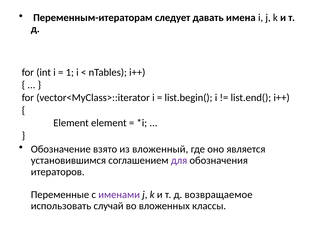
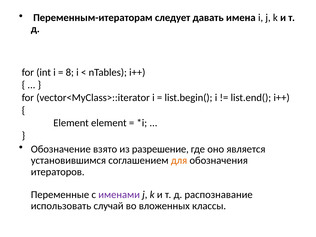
1: 1 -> 8
вложенный: вложенный -> разрешение
для colour: purple -> orange
возвращаемое: возвращаемое -> распознавание
